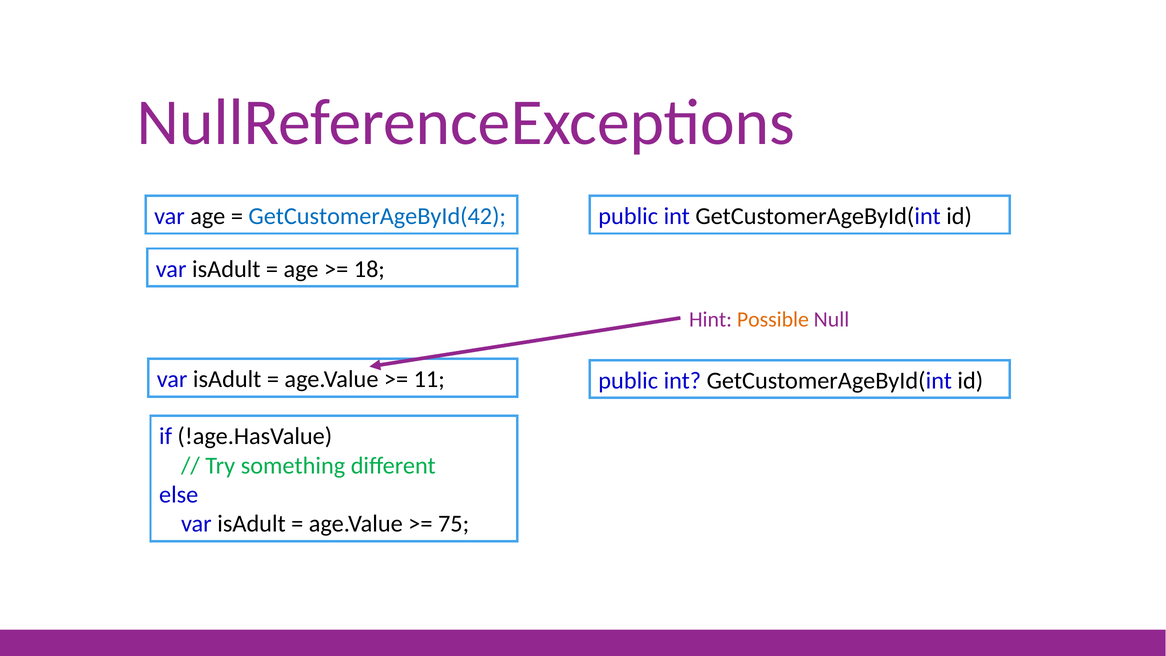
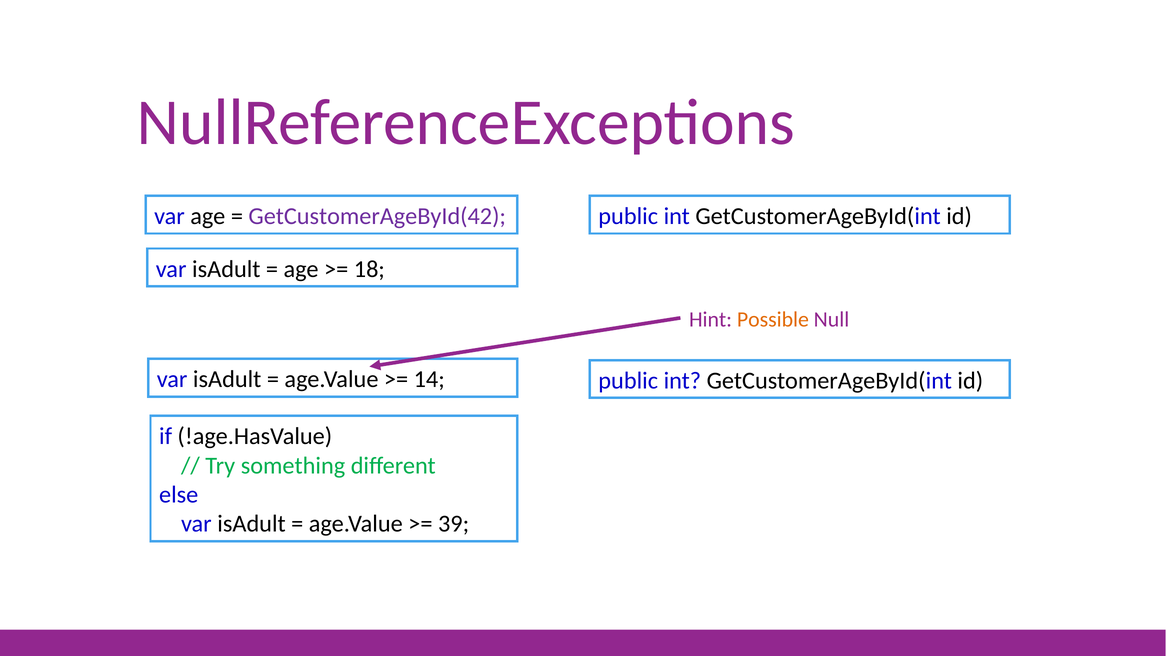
GetCustomerAgeById(42 colour: blue -> purple
11: 11 -> 14
75: 75 -> 39
